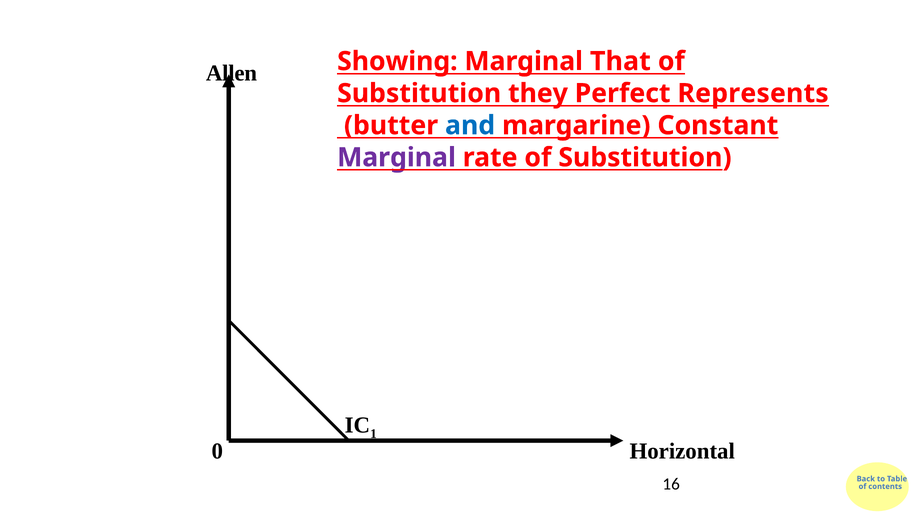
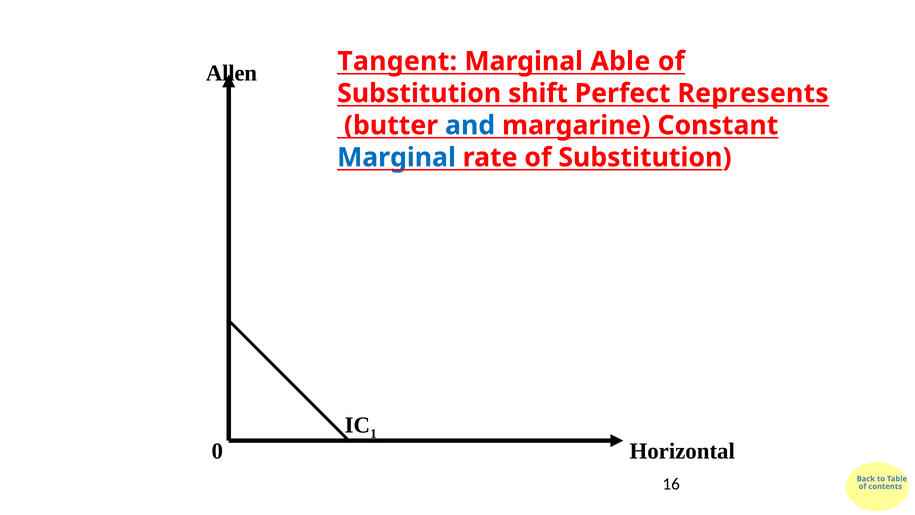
Showing: Showing -> Tangent
That: That -> Able
they: they -> shift
Marginal at (397, 157) colour: purple -> blue
